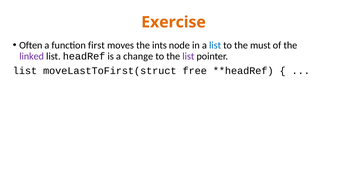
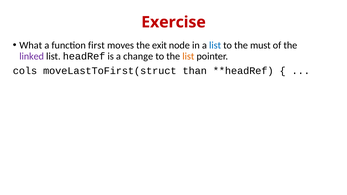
Exercise colour: orange -> red
Often: Often -> What
ints: ints -> exit
list at (188, 56) colour: purple -> orange
list at (25, 71): list -> cols
free: free -> than
